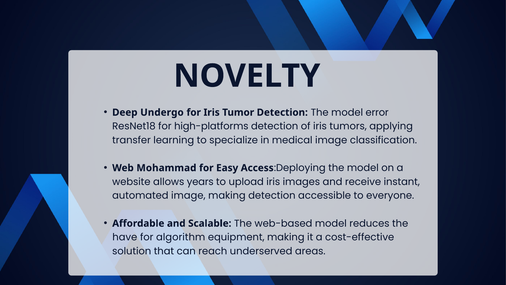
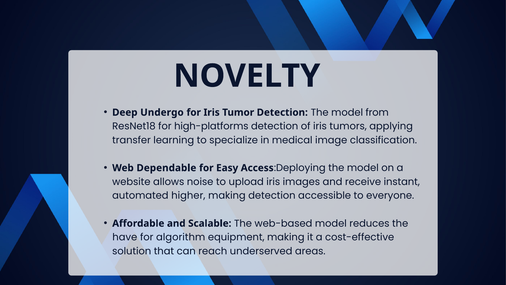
error: error -> from
Mohammad: Mohammad -> Dependable
years: years -> noise
automated image: image -> higher
